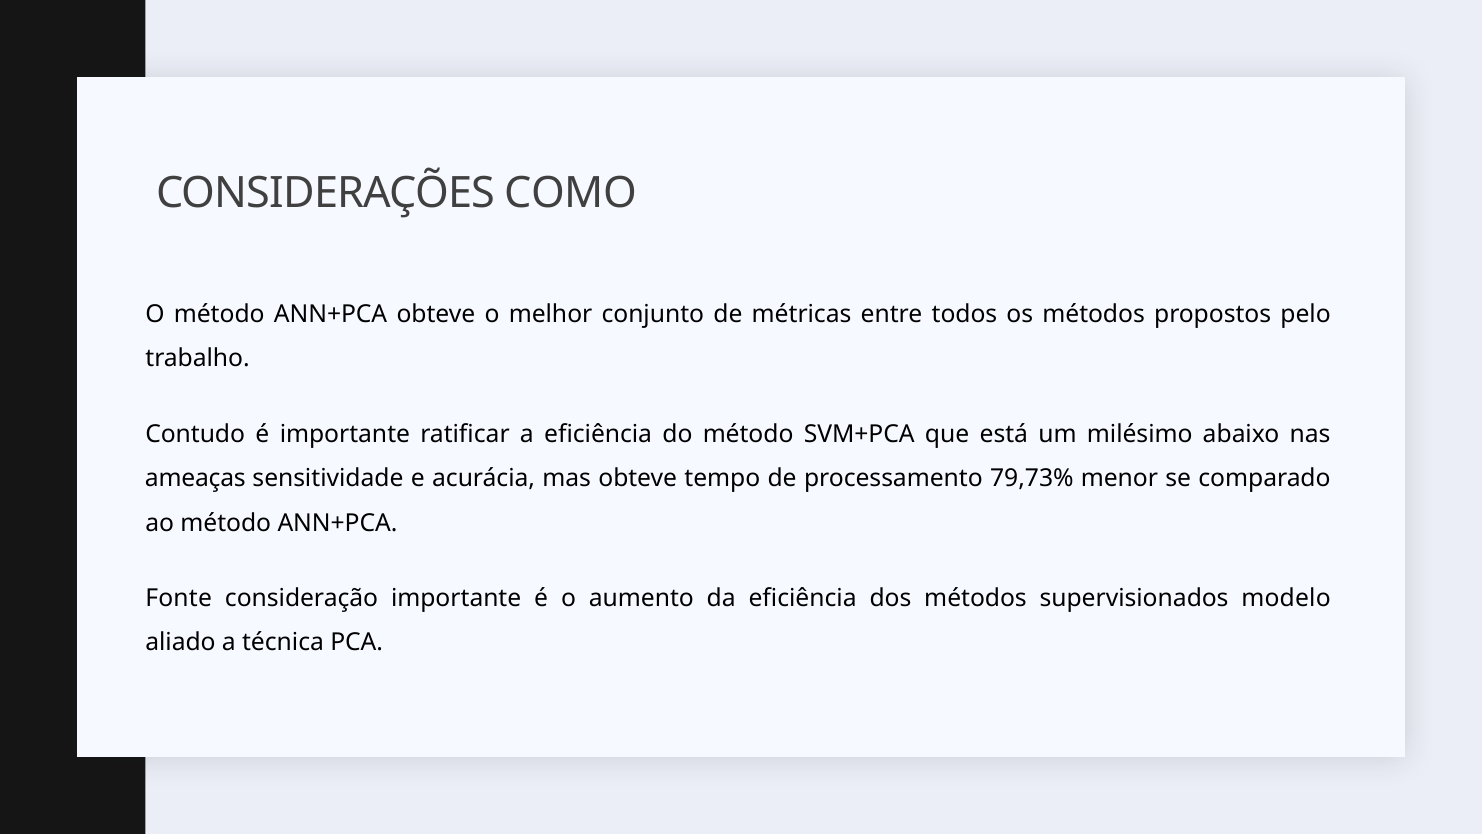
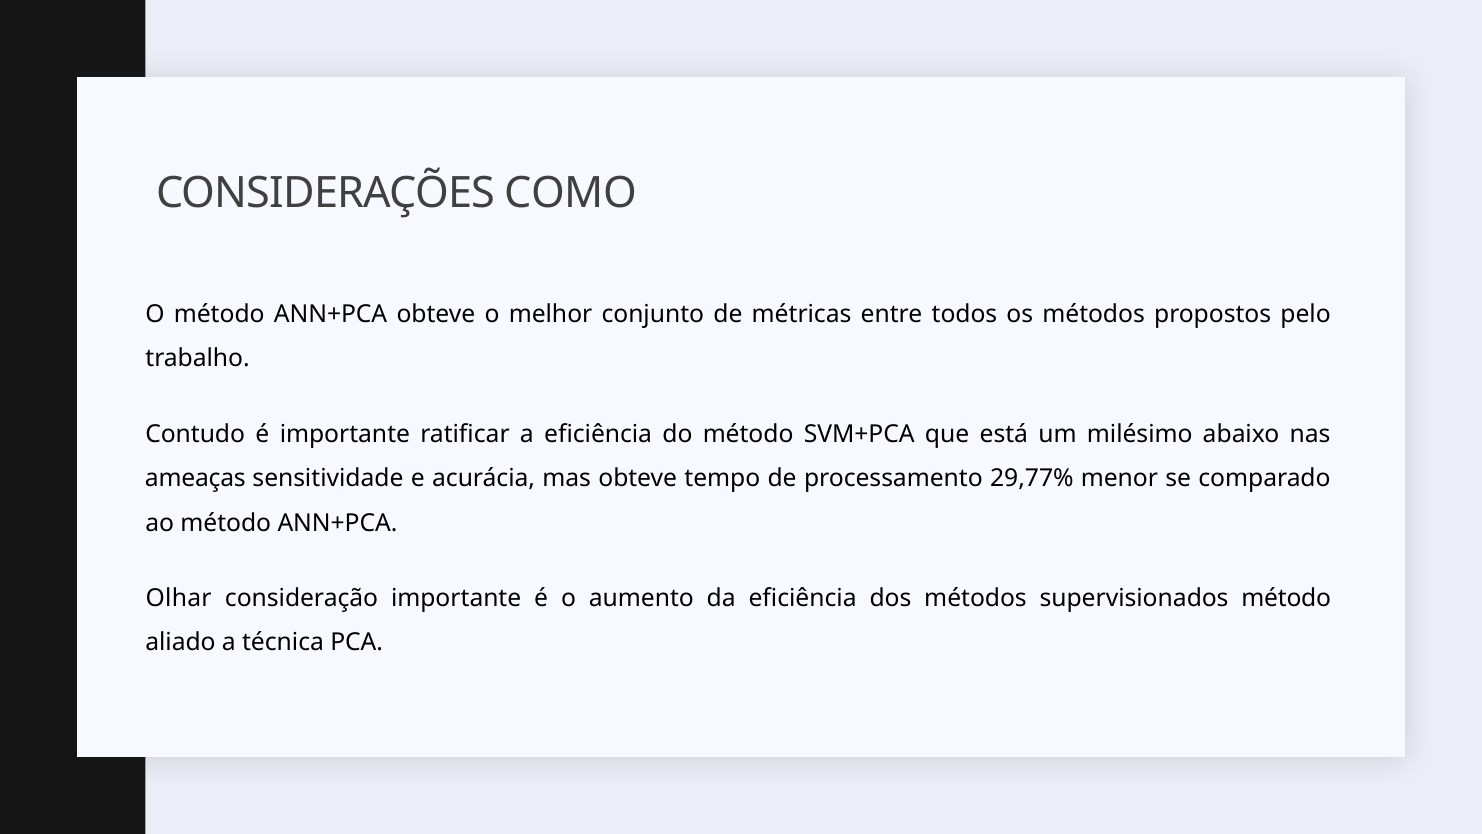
79,73%: 79,73% -> 29,77%
Fonte: Fonte -> Olhar
supervisionados modelo: modelo -> método
